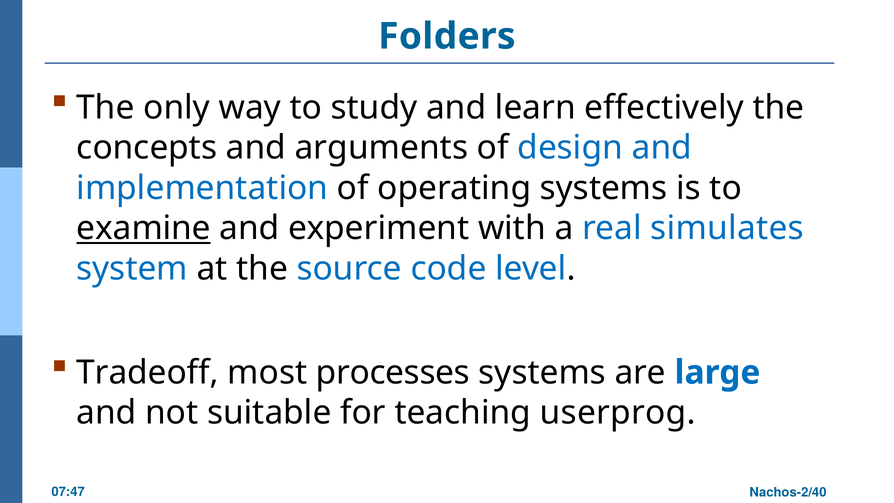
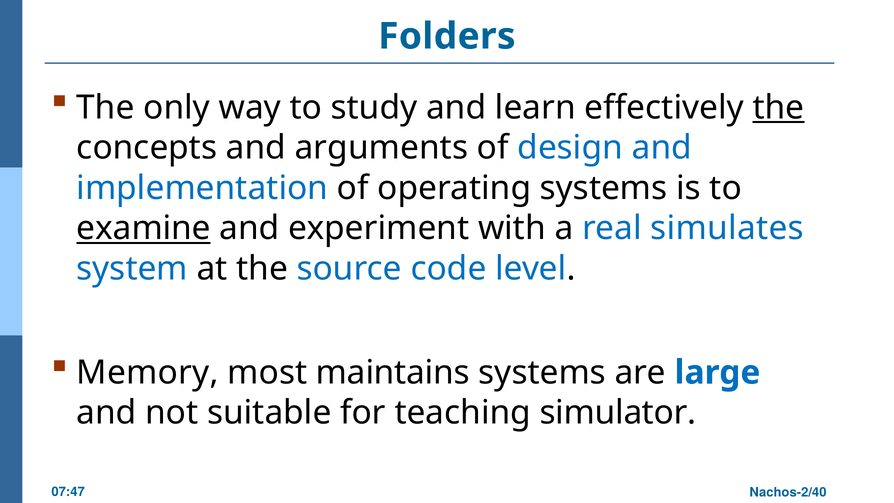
the at (778, 108) underline: none -> present
Tradeoff: Tradeoff -> Memory
processes: processes -> maintains
userprog: userprog -> simulator
